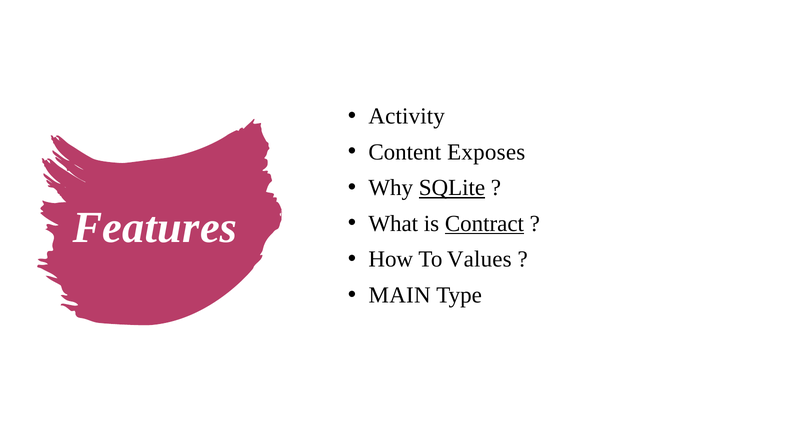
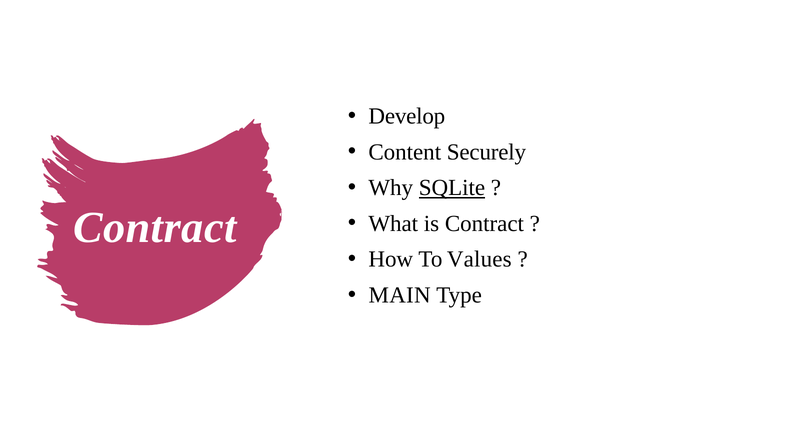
Activity: Activity -> Develop
Exposes: Exposes -> Securely
Features at (155, 228): Features -> Contract
Contract at (484, 223) underline: present -> none
